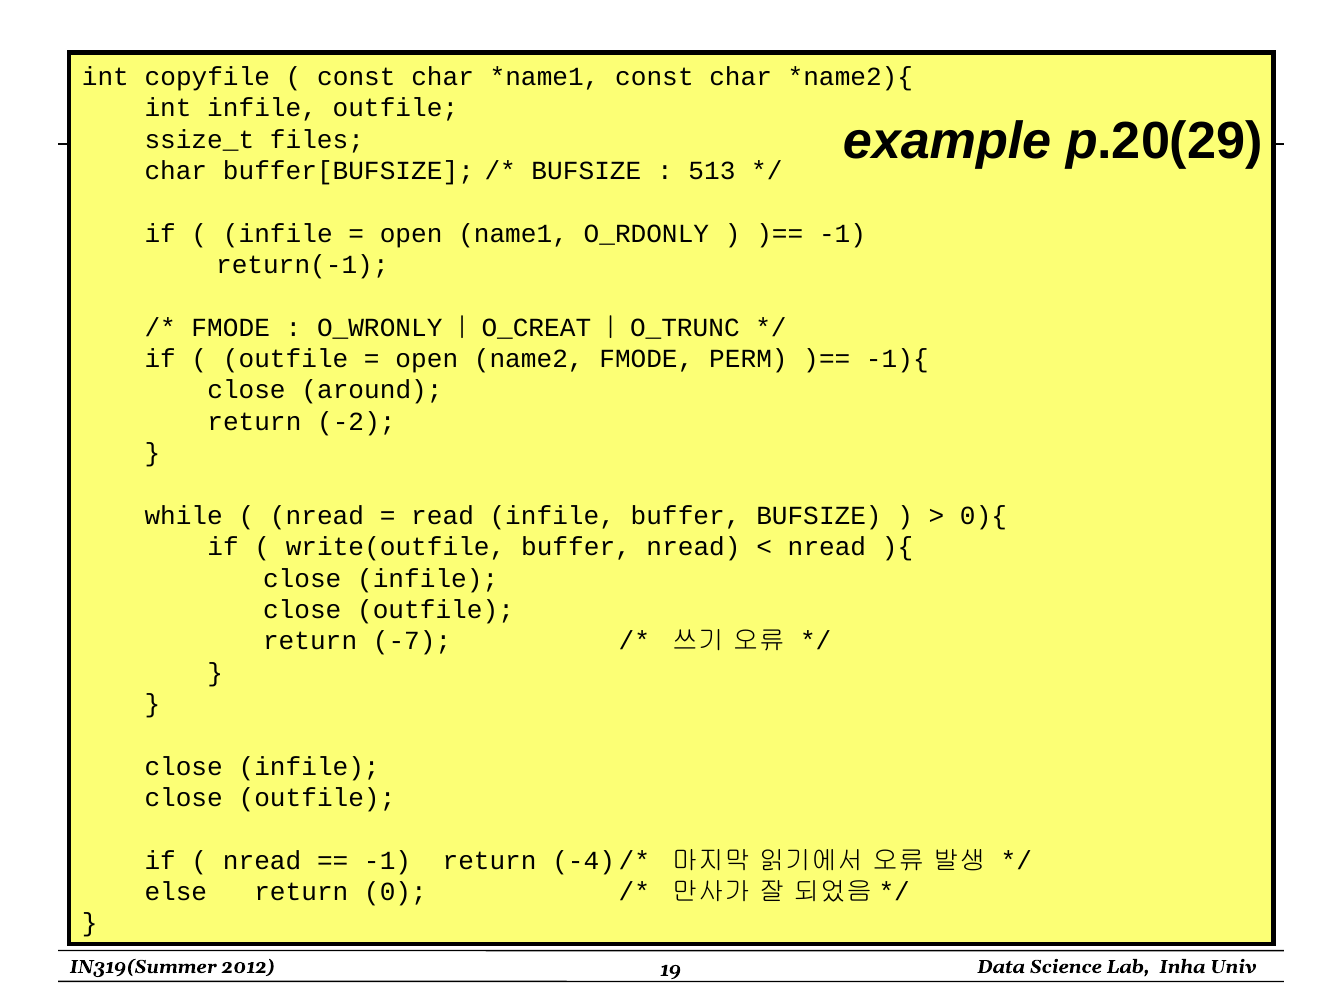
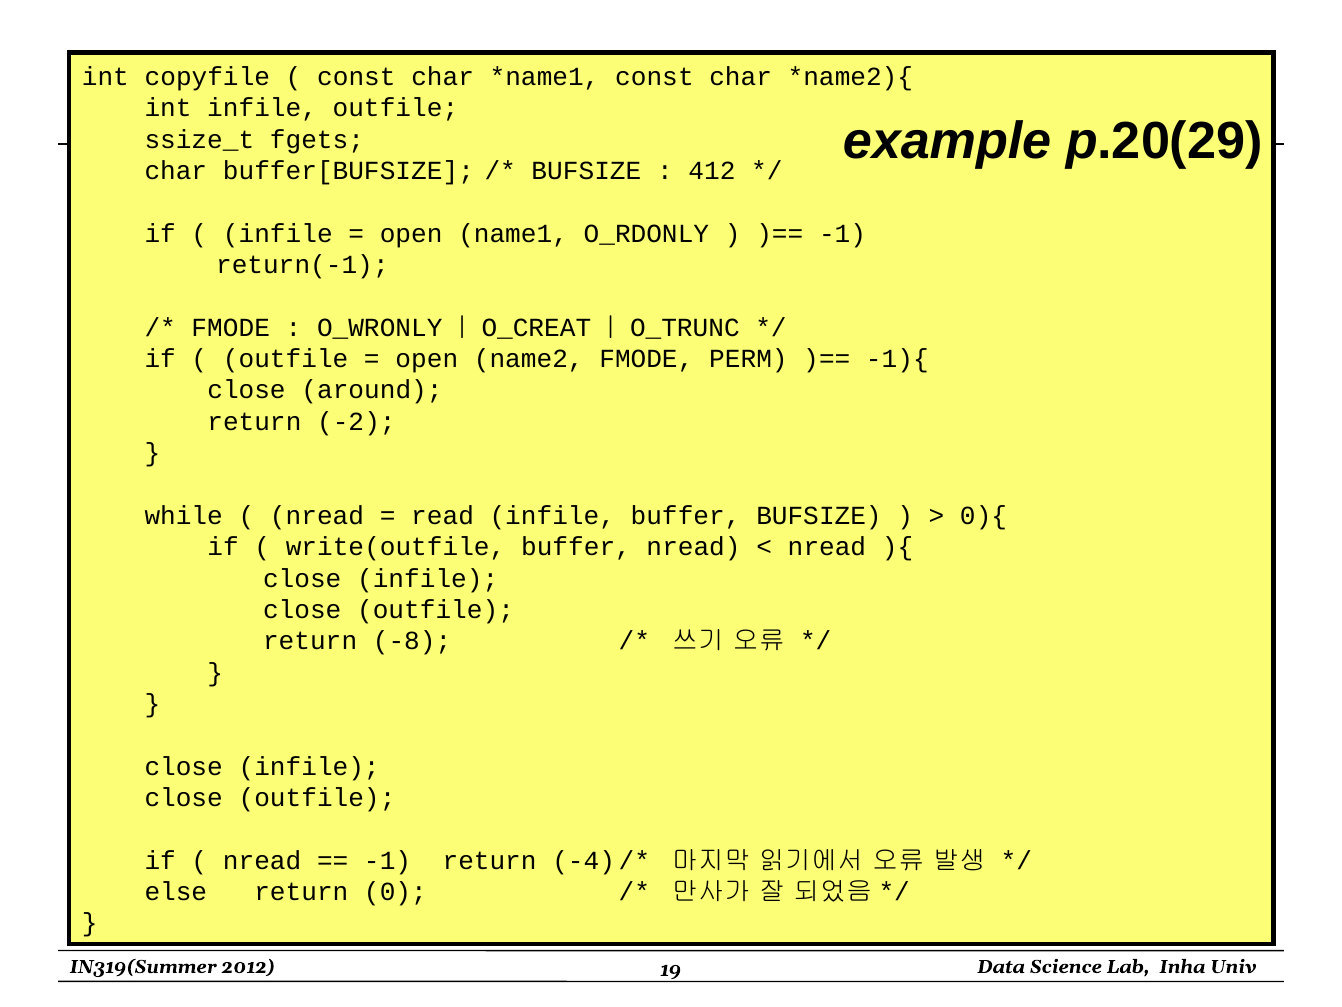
files: files -> fgets
513: 513 -> 412
-7: -7 -> -8
